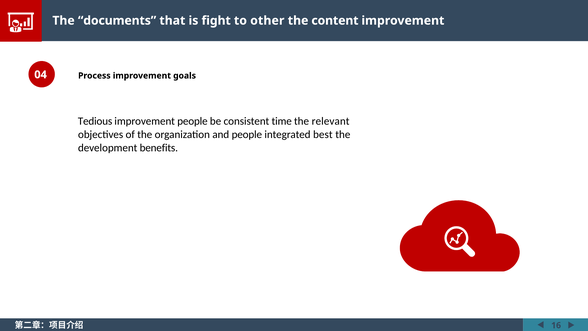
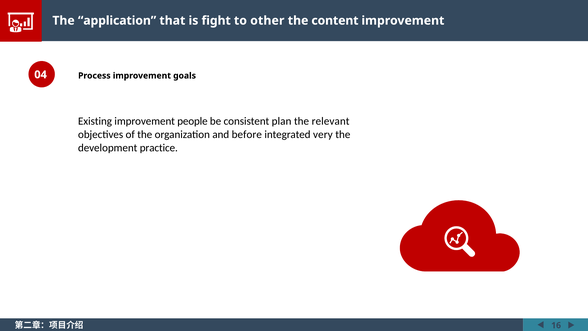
documents: documents -> application
Tedious: Tedious -> Existing
time: time -> plan
and people: people -> before
best: best -> very
benefits: benefits -> practice
